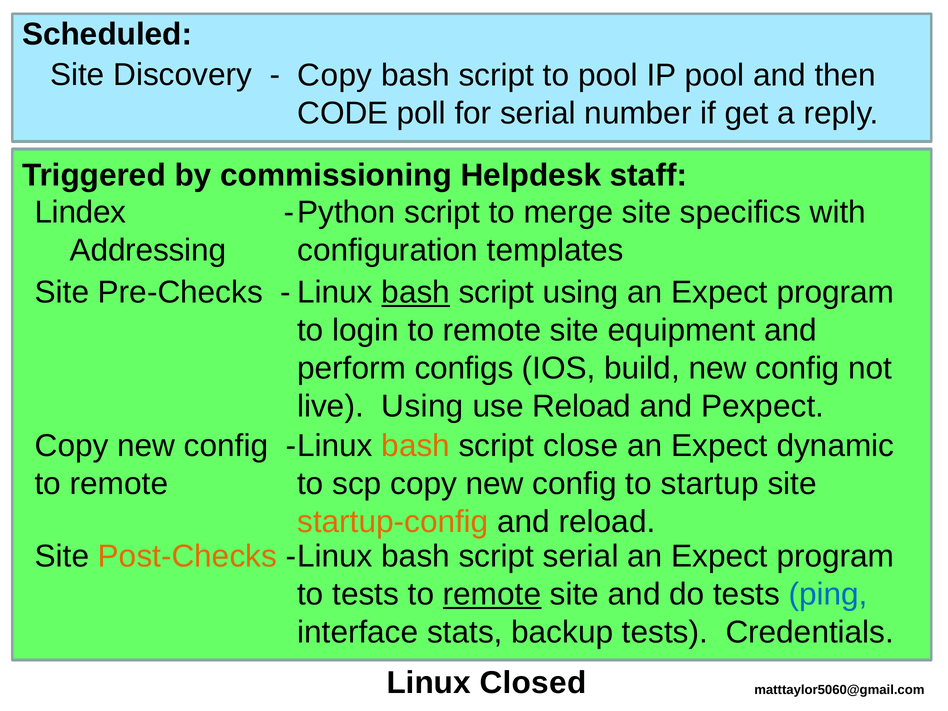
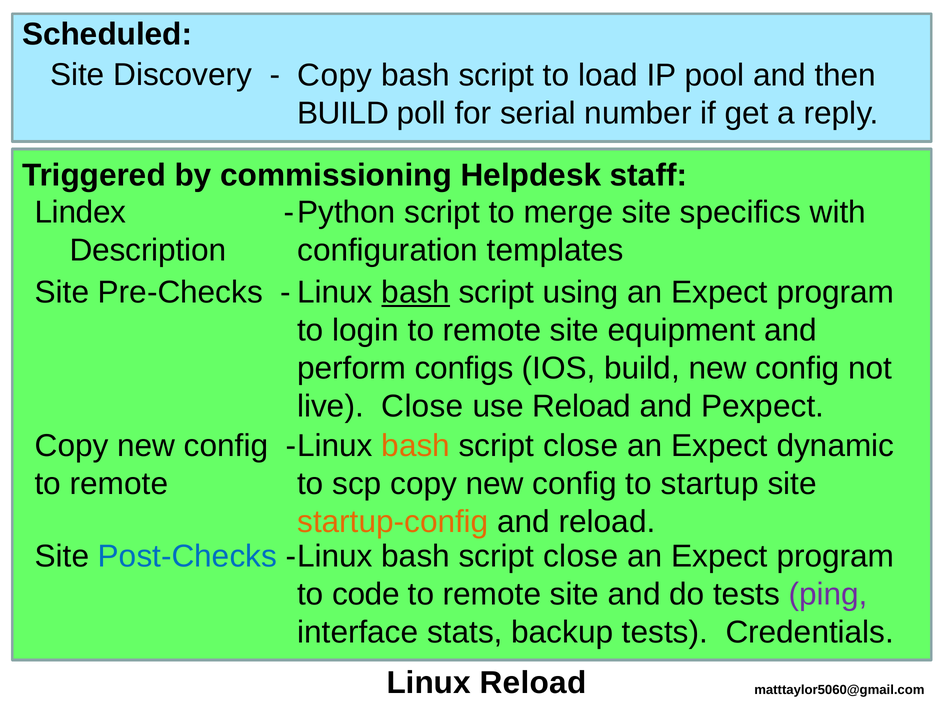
to pool: pool -> load
CODE at (343, 113): CODE -> BUILD
Addressing: Addressing -> Description
live Using: Using -> Close
Post-Checks colour: orange -> blue
serial at (581, 556): serial -> close
to tests: tests -> code
remote at (492, 594) underline: present -> none
ping colour: blue -> purple
Linux Closed: Closed -> Reload
